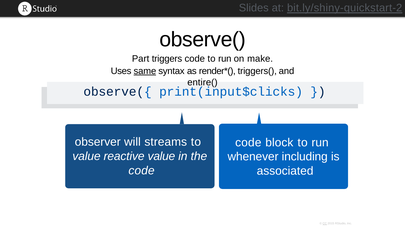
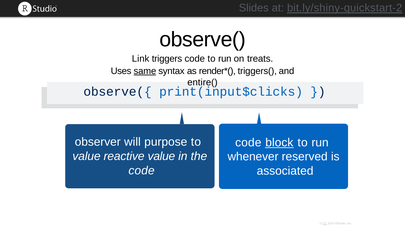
Part: Part -> Link
make: make -> treats
streams: streams -> purpose
block underline: none -> present
including: including -> reserved
